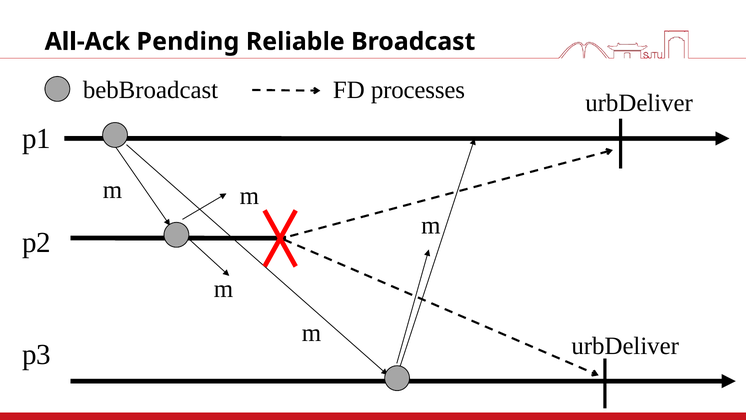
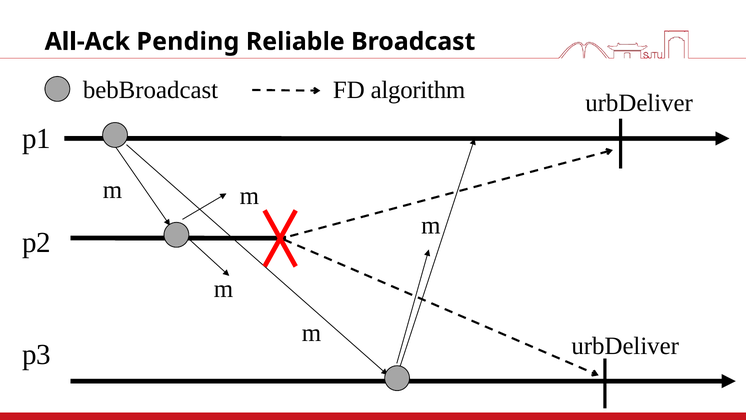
processes: processes -> algorithm
